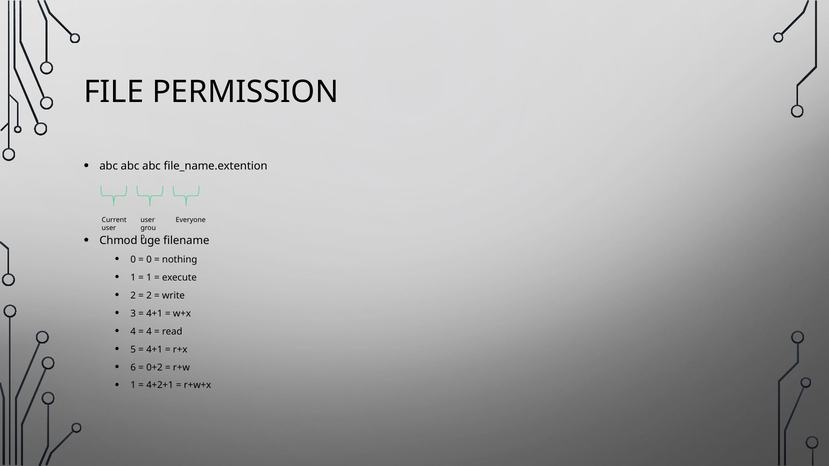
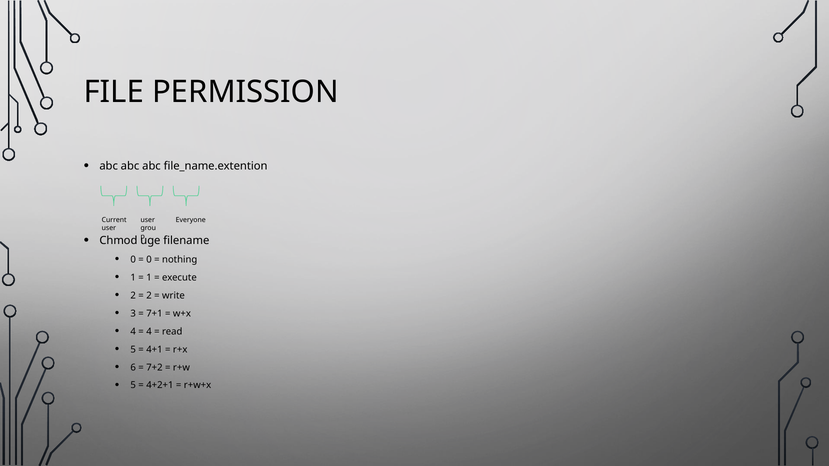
4+1 at (154, 314): 4+1 -> 7+1
0+2: 0+2 -> 7+2
1 at (133, 386): 1 -> 5
